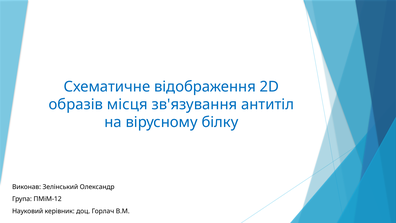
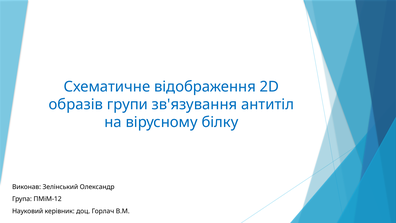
місця: місця -> групи
